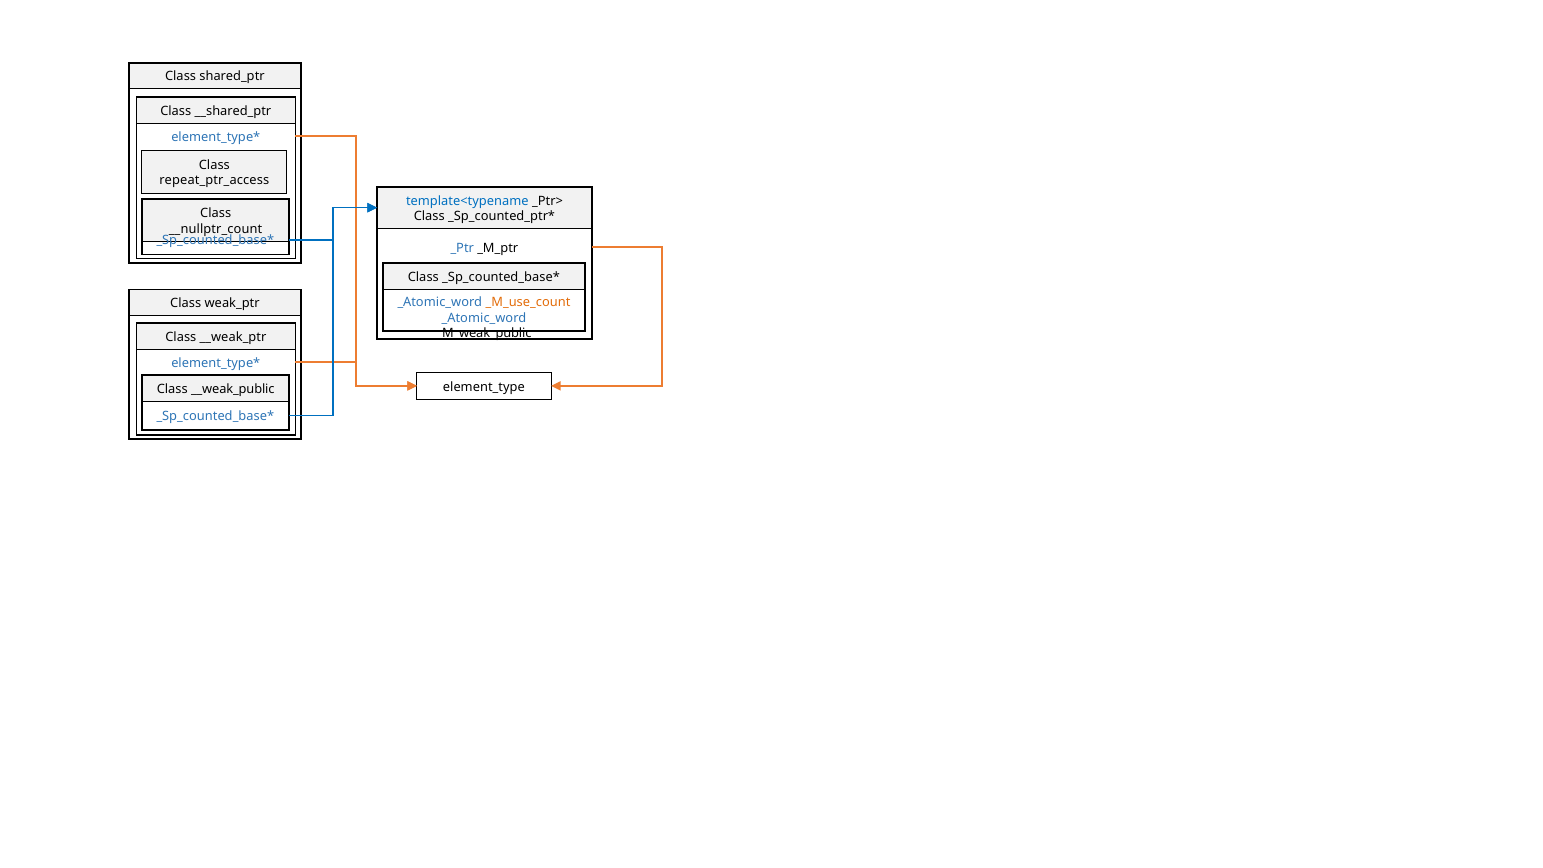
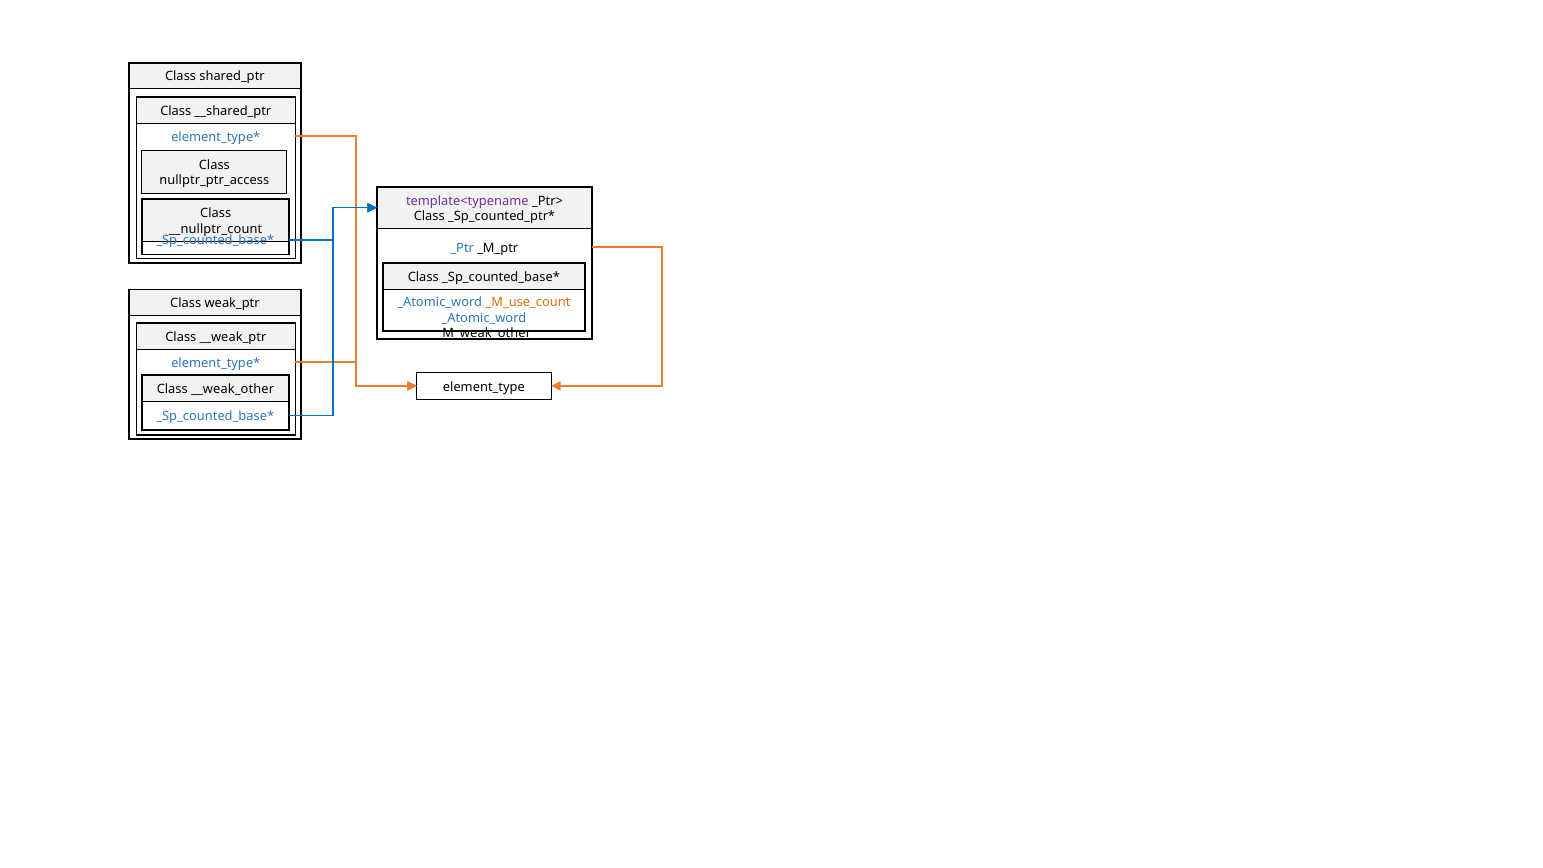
repeat_ptr_access: repeat_ptr_access -> nullptr_ptr_access
template<typename colour: blue -> purple
_M_weak_public: _M_weak_public -> _M_weak_other
__weak_public: __weak_public -> __weak_other
